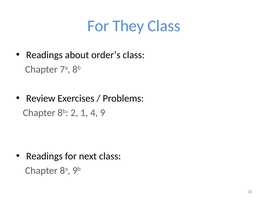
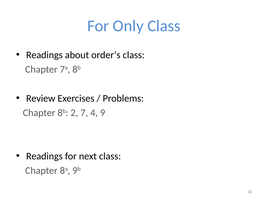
They: They -> Only
1: 1 -> 7
